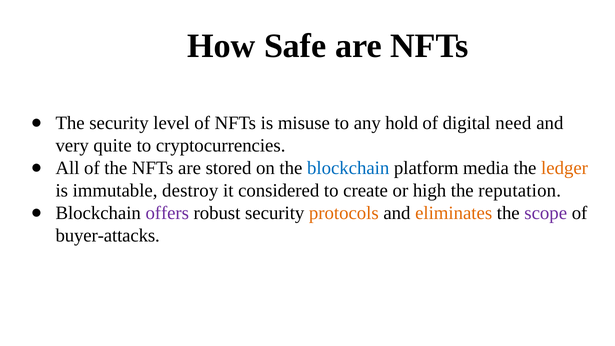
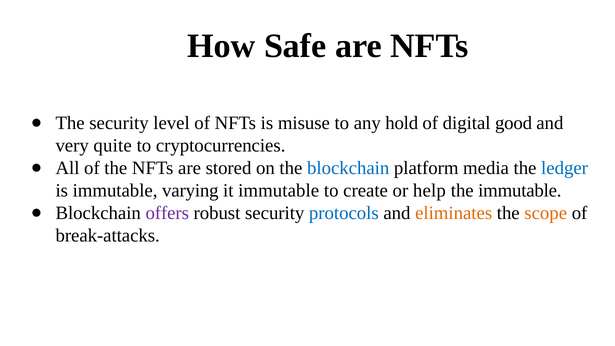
need: need -> good
ledger colour: orange -> blue
destroy: destroy -> varying
it considered: considered -> immutable
high: high -> help
the reputation: reputation -> immutable
protocols colour: orange -> blue
scope colour: purple -> orange
buyer-attacks: buyer-attacks -> break-attacks
